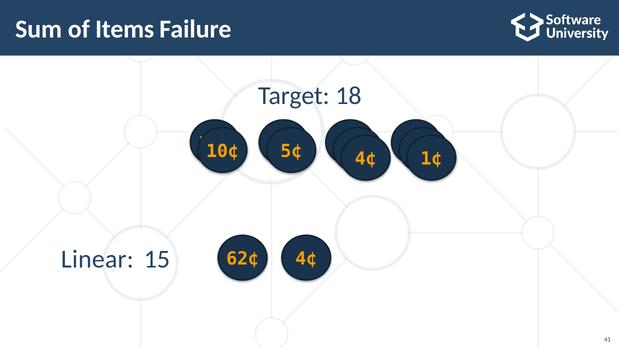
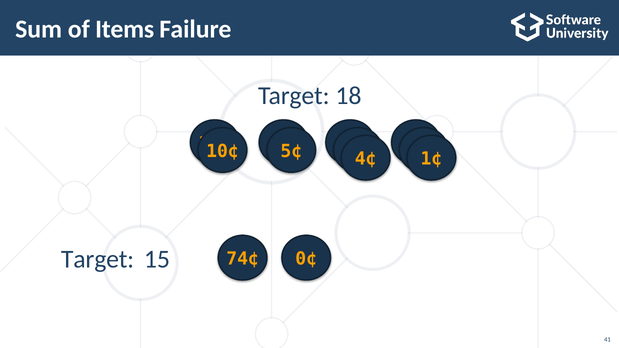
Linear at (97, 259): Linear -> Target
62¢: 62¢ -> 74¢
4¢ at (306, 259): 4¢ -> 0¢
